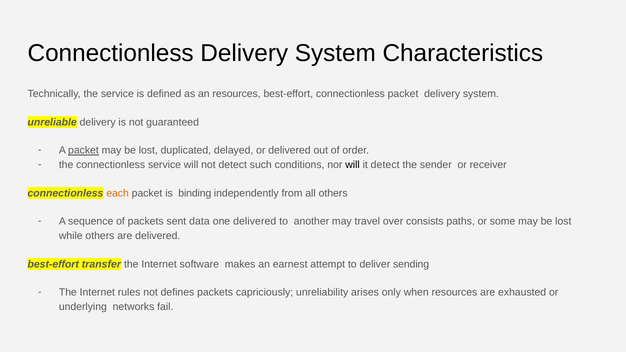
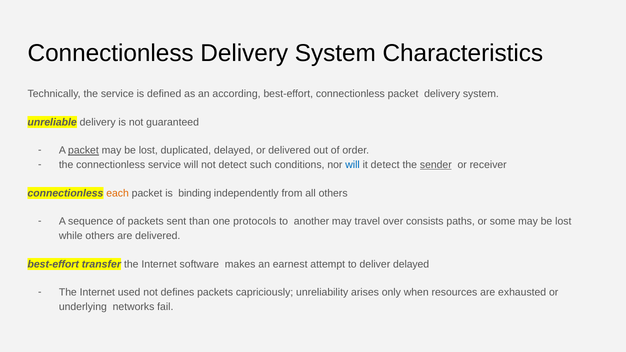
an resources: resources -> according
will at (353, 165) colour: black -> blue
sender underline: none -> present
data: data -> than
one delivered: delivered -> protocols
deliver sending: sending -> delayed
rules: rules -> used
